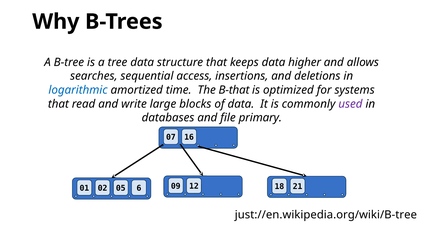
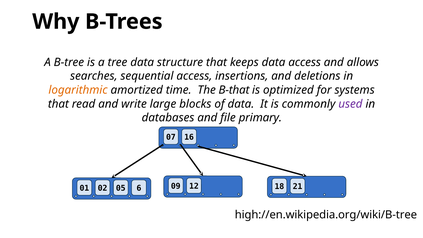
data higher: higher -> access
logarithmic colour: blue -> orange
just://en.wikipedia.org/wiki/B-tree: just://en.wikipedia.org/wiki/B-tree -> high://en.wikipedia.org/wiki/B-tree
